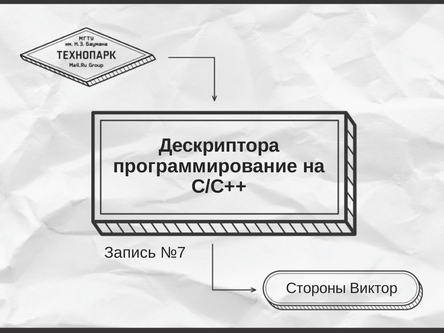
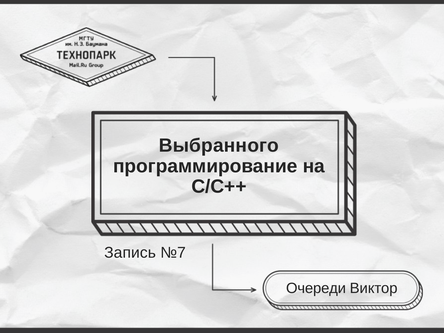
Дескриптора: Дескриптора -> Выбранного
Стороны: Стороны -> Очереди
